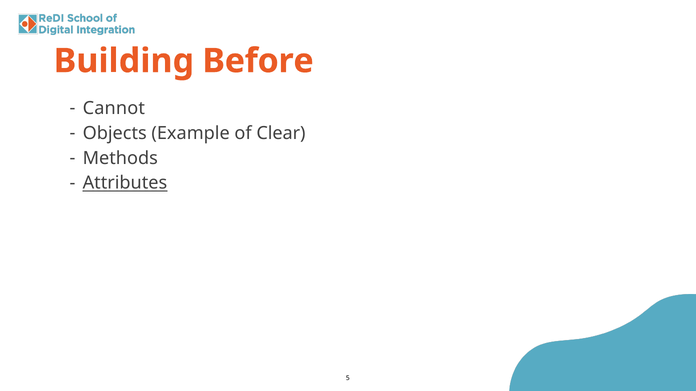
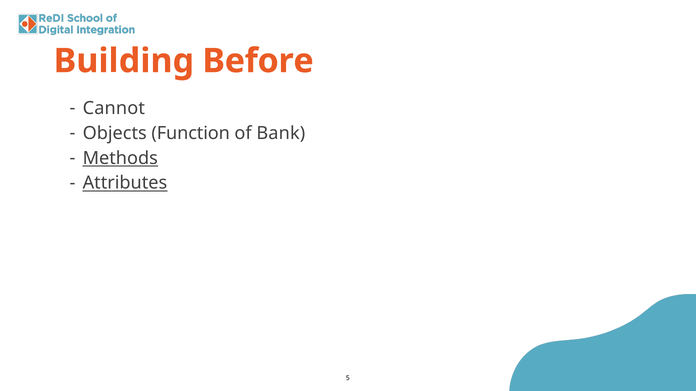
Example: Example -> Function
Clear: Clear -> Bank
Methods underline: none -> present
